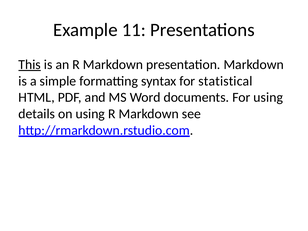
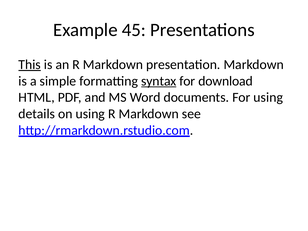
11: 11 -> 45
syntax underline: none -> present
statistical: statistical -> download
